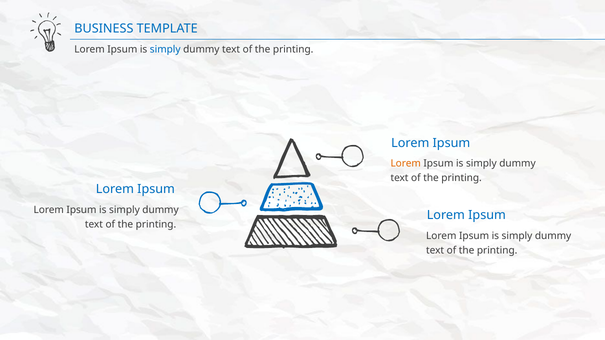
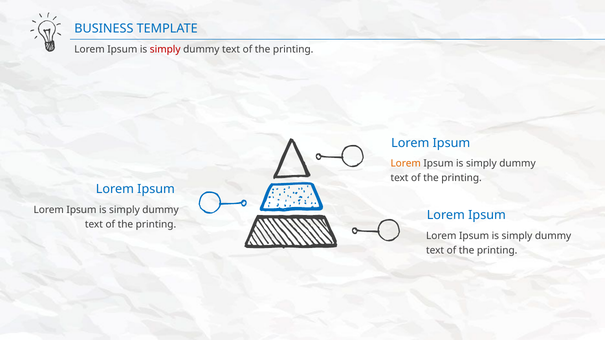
simply at (165, 50) colour: blue -> red
